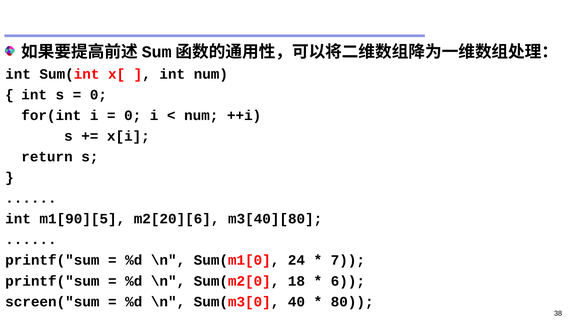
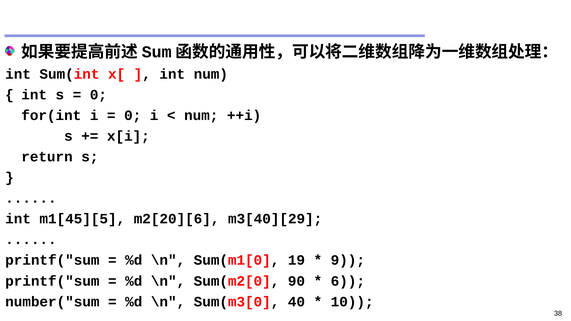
m1[90][5: m1[90][5 -> m1[45][5
m3[40][80: m3[40][80 -> m3[40][29
24: 24 -> 19
7: 7 -> 9
18: 18 -> 90
screen("sum: screen("sum -> number("sum
80: 80 -> 10
